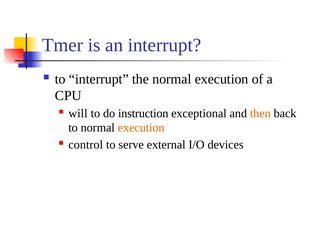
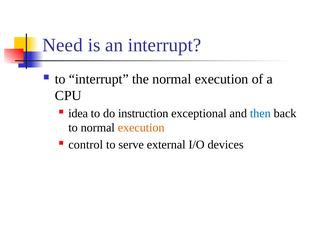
Tmer: Tmer -> Need
will: will -> idea
then colour: orange -> blue
